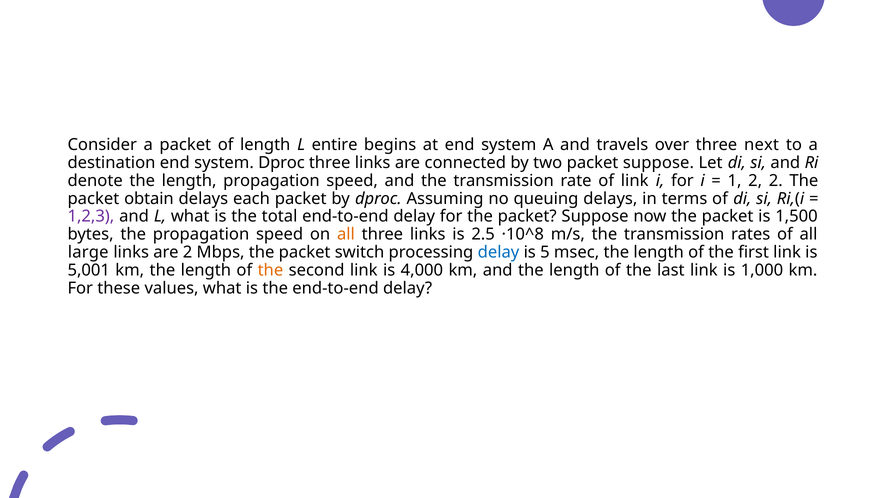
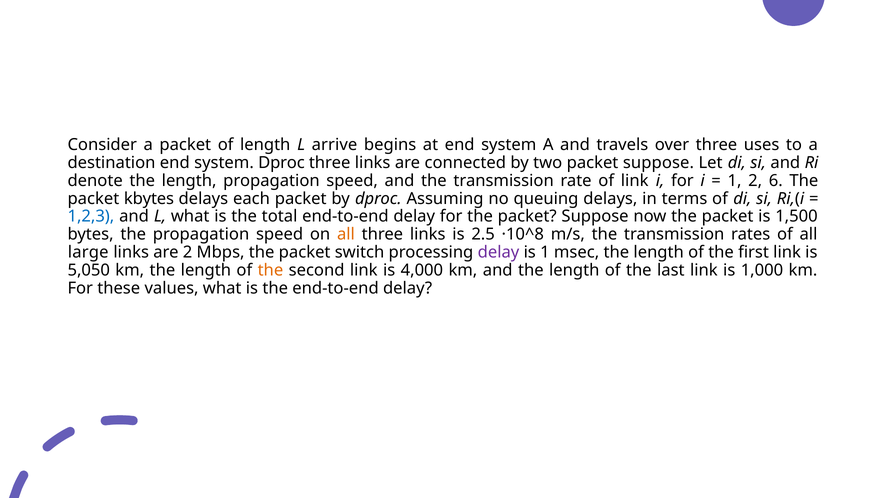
entire: entire -> arrive
next: next -> uses
2 2: 2 -> 6
obtain: obtain -> kbytes
1,2,3 colour: purple -> blue
delay at (499, 253) colour: blue -> purple
is 5: 5 -> 1
5,001: 5,001 -> 5,050
